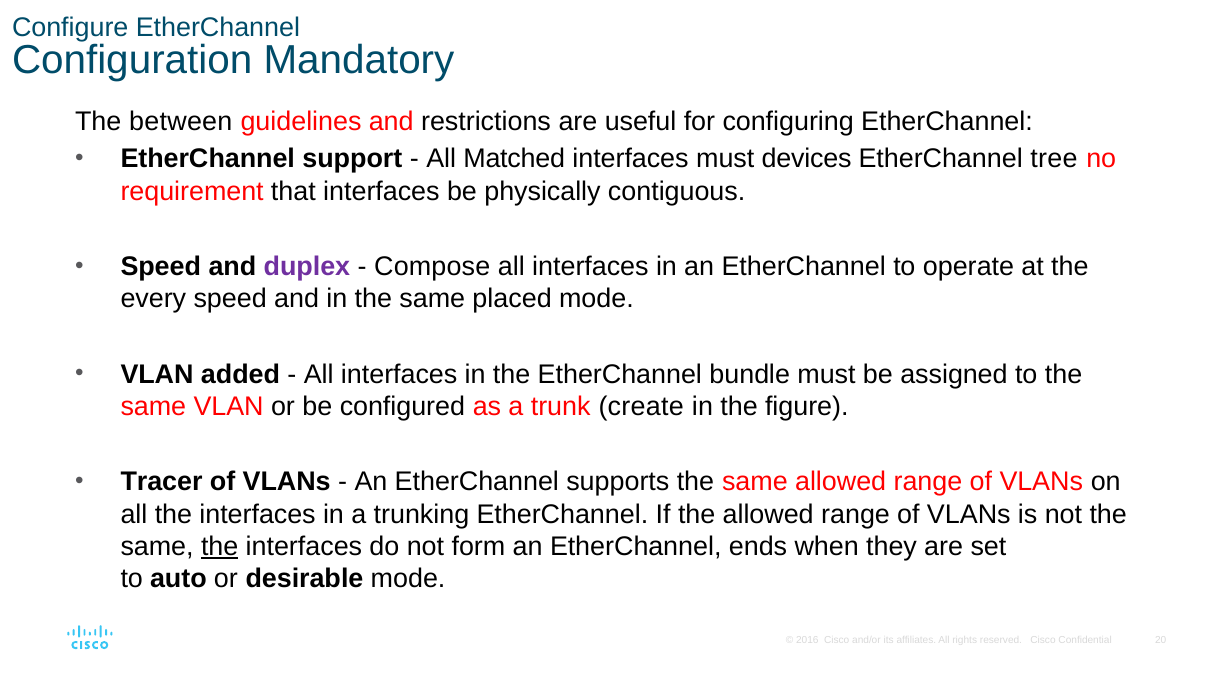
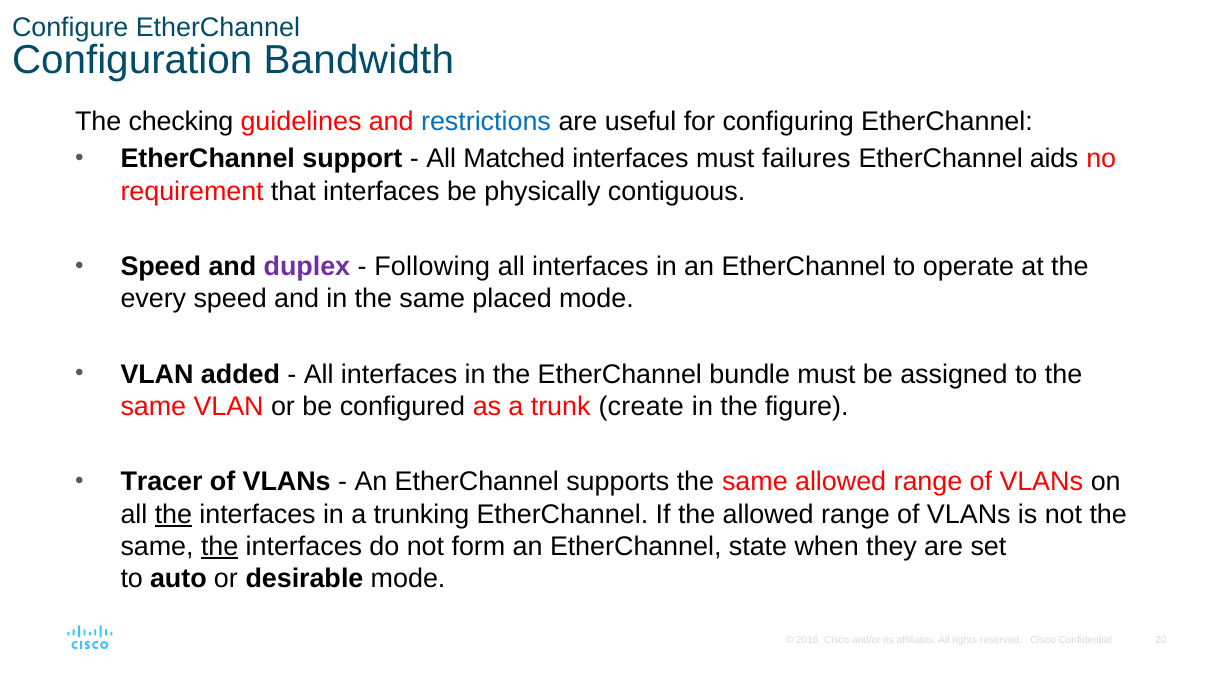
Mandatory: Mandatory -> Bandwidth
between: between -> checking
restrictions colour: black -> blue
devices: devices -> failures
tree: tree -> aids
Compose: Compose -> Following
the at (173, 514) underline: none -> present
ends: ends -> state
